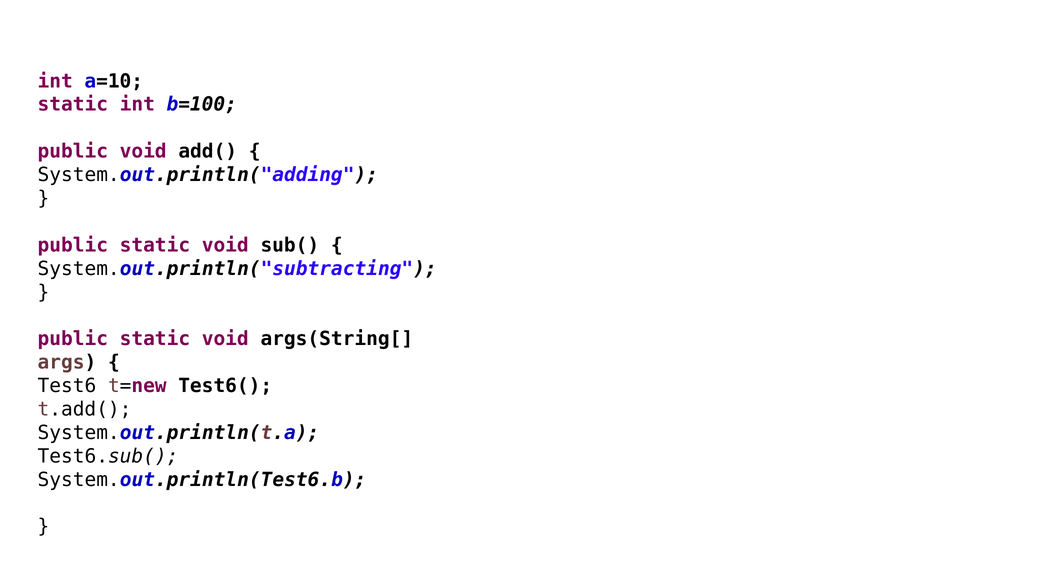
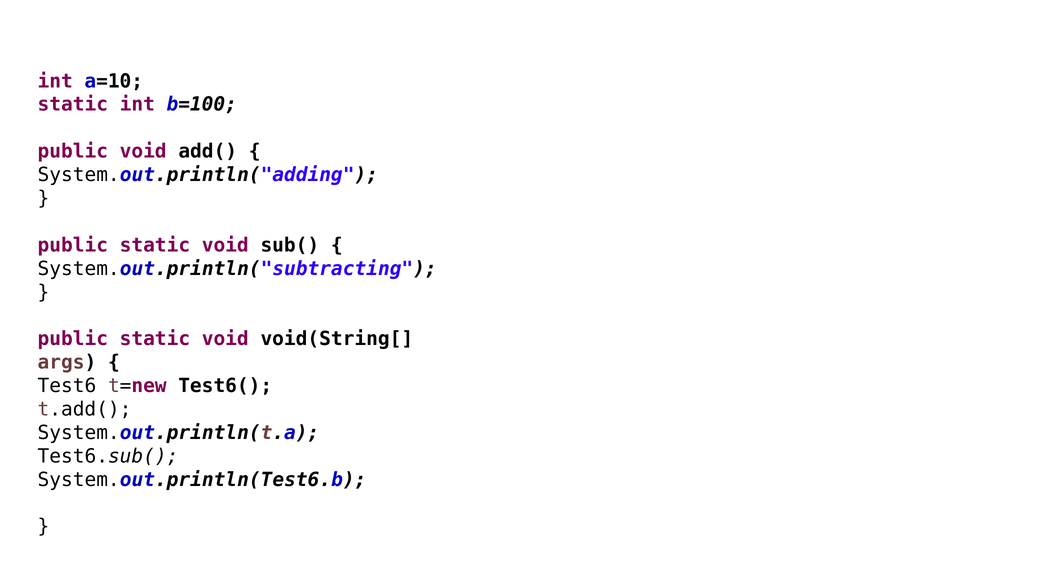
args(String[: args(String[ -> void(String[
